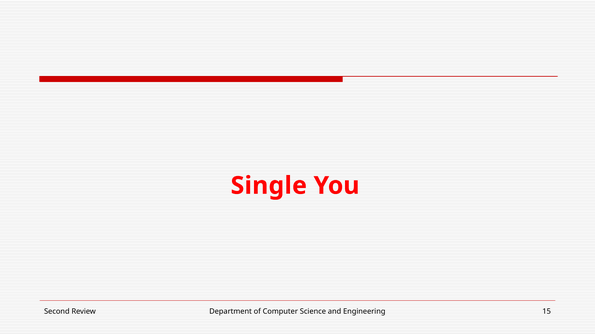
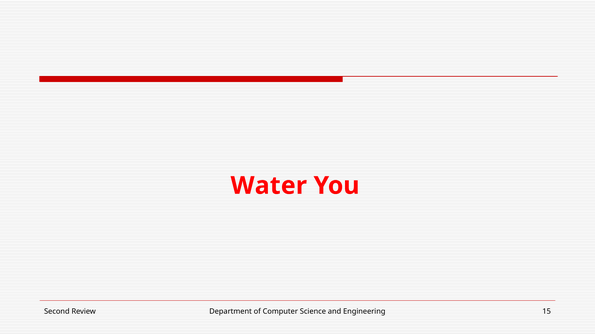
Single: Single -> Water
